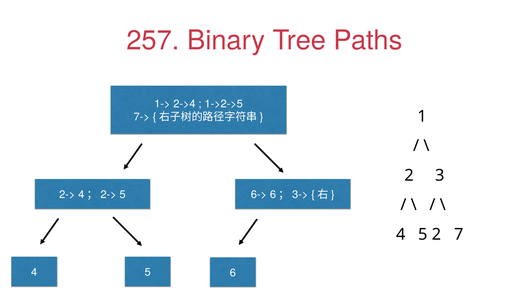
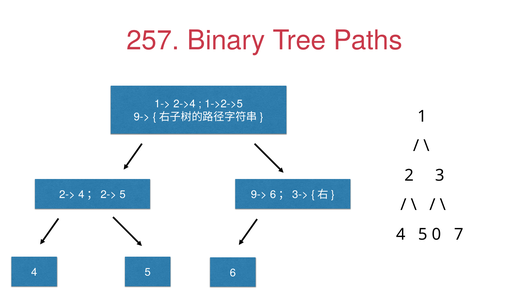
7-> at (142, 117): 7-> -> 9->
6-> at (259, 194): 6-> -> 9->
5 2: 2 -> 0
